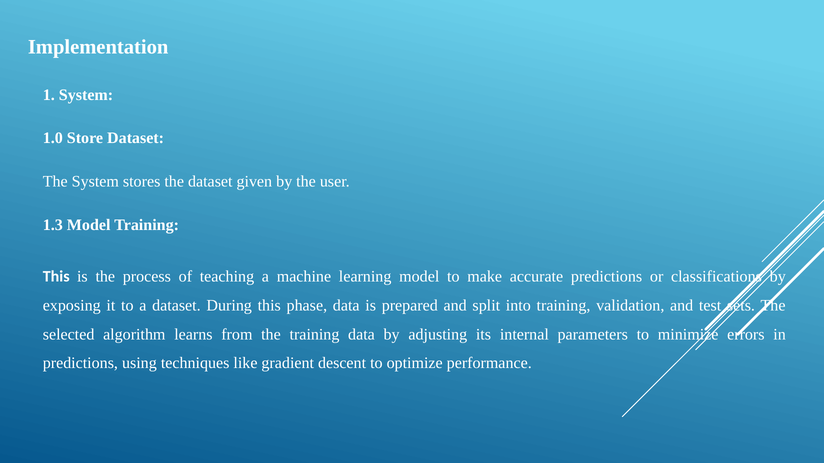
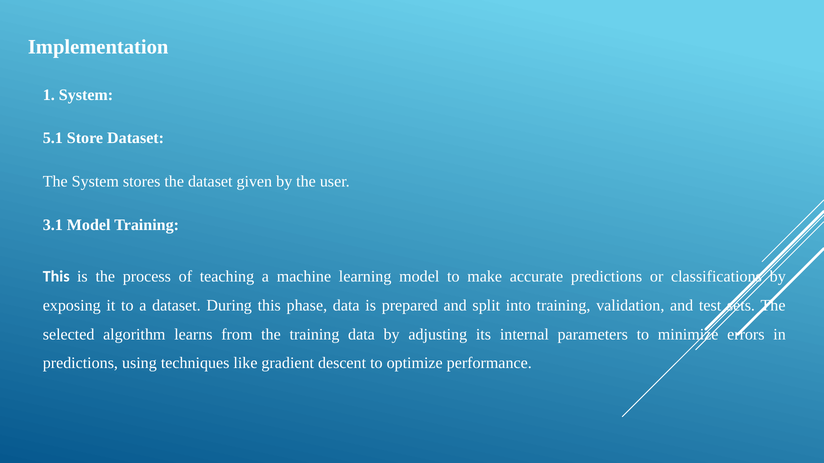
1.0: 1.0 -> 5.1
1.3: 1.3 -> 3.1
